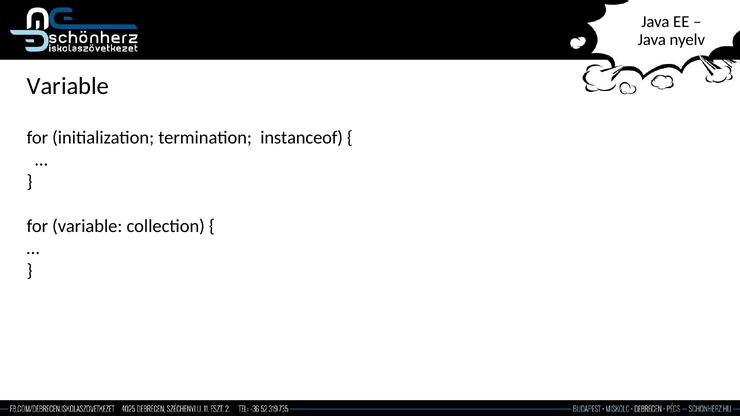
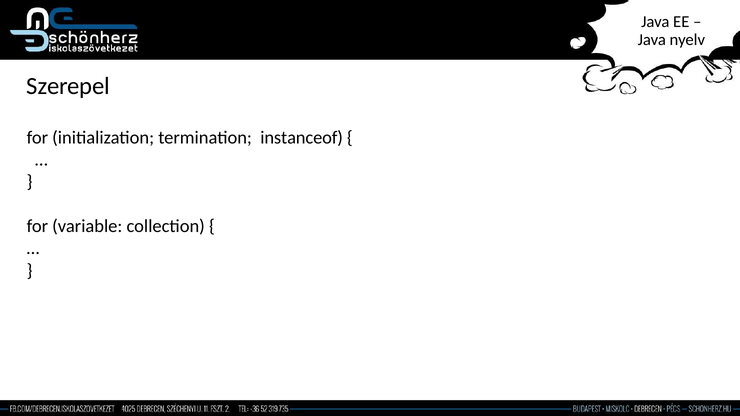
Variable at (68, 86): Variable -> Szerepel
